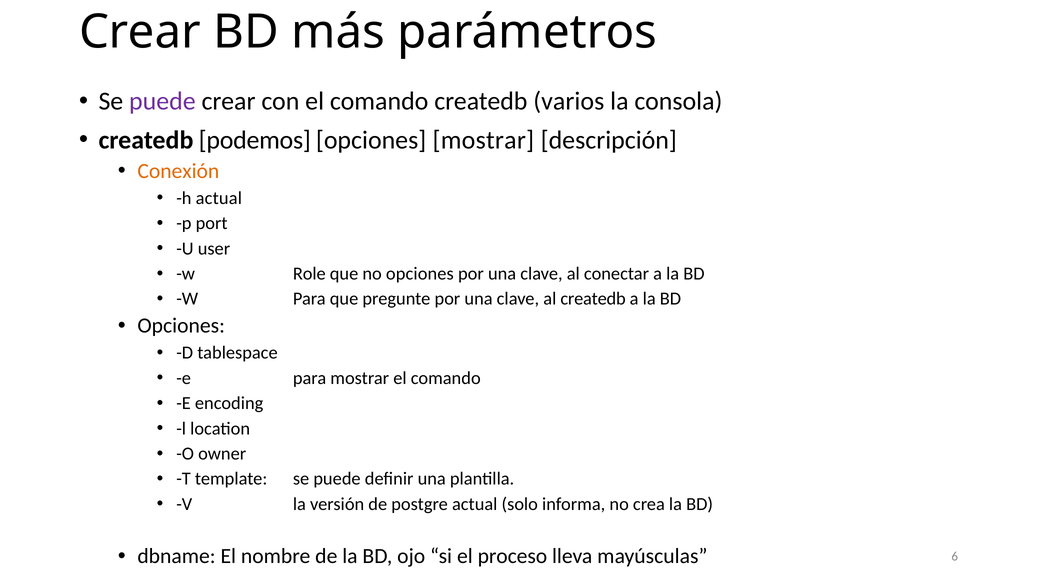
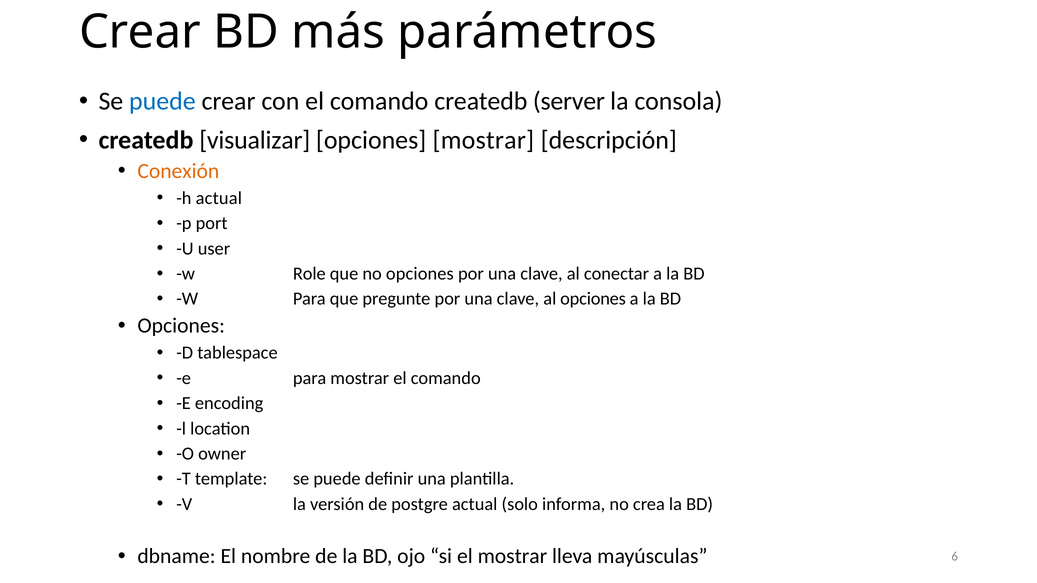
puede at (162, 101) colour: purple -> blue
varios: varios -> server
podemos: podemos -> visualizar
al createdb: createdb -> opciones
el proceso: proceso -> mostrar
